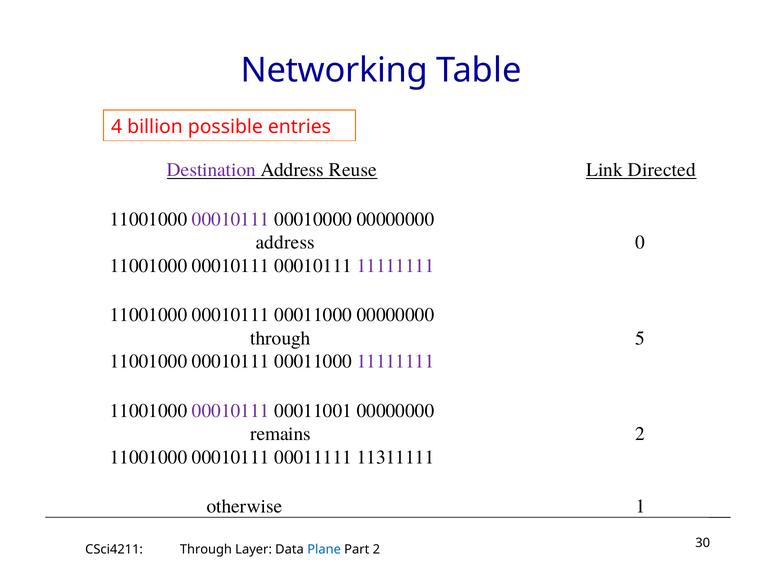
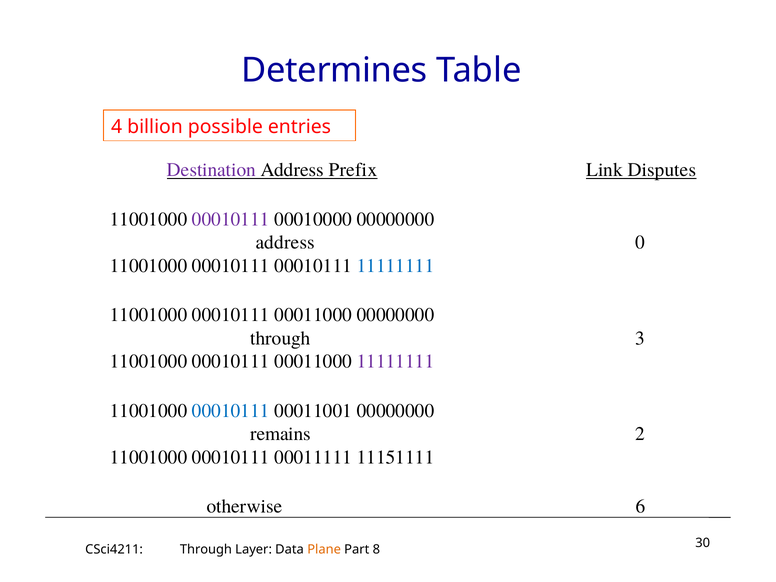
Networking: Networking -> Determines
Reuse: Reuse -> Prefix
Directed: Directed -> Disputes
11111111 at (395, 266) colour: purple -> blue
5: 5 -> 3
00010111 at (231, 411) colour: purple -> blue
11311111: 11311111 -> 11151111
1: 1 -> 6
Plane colour: blue -> orange
Part 2: 2 -> 8
